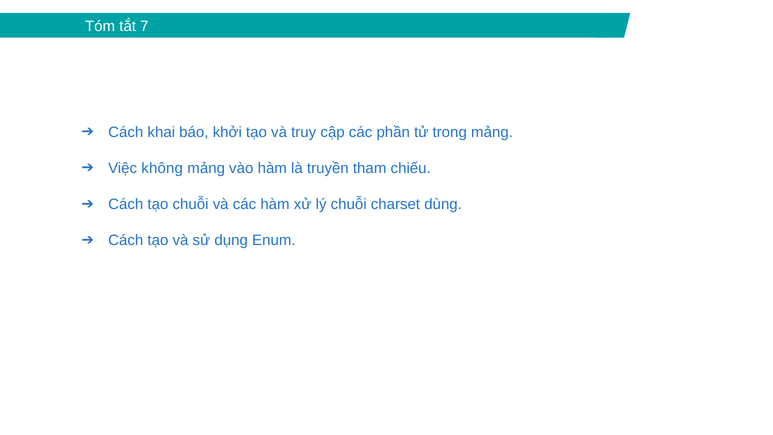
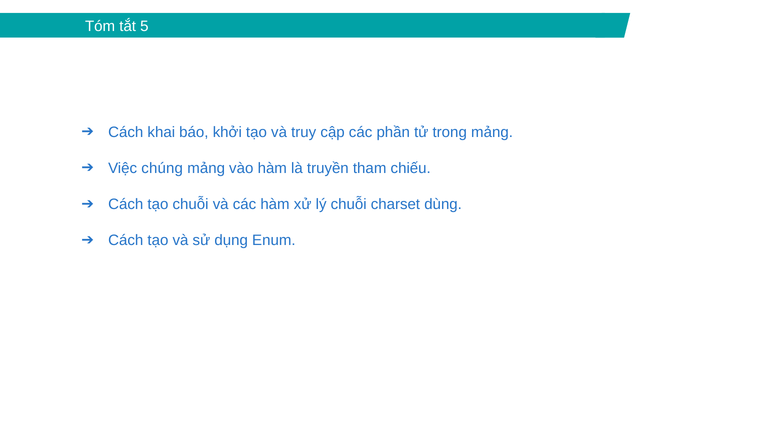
7: 7 -> 5
không: không -> chúng
